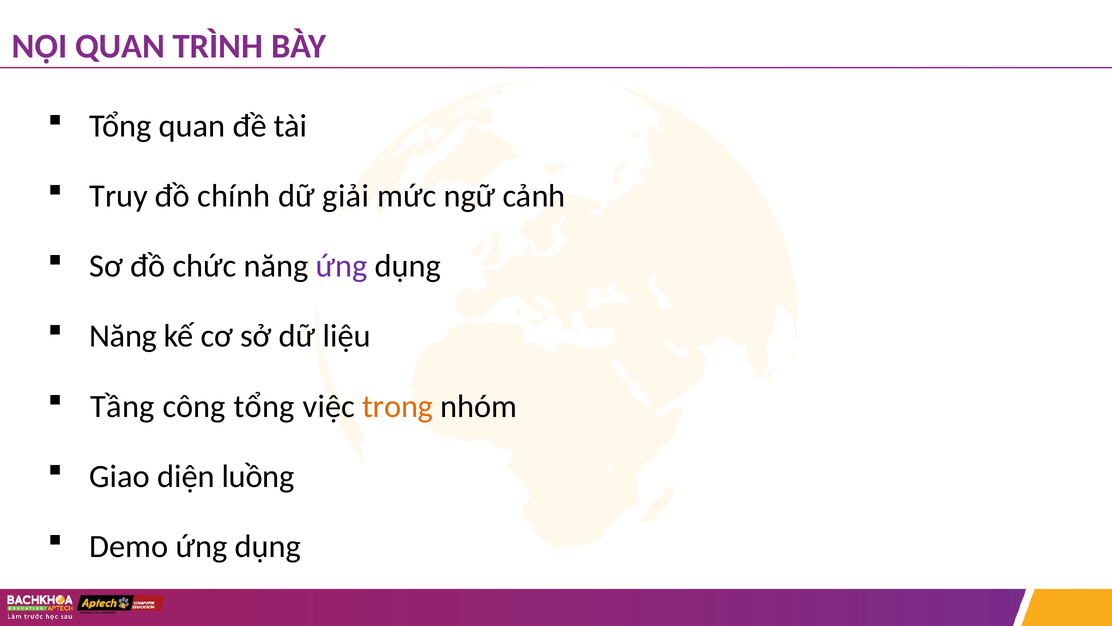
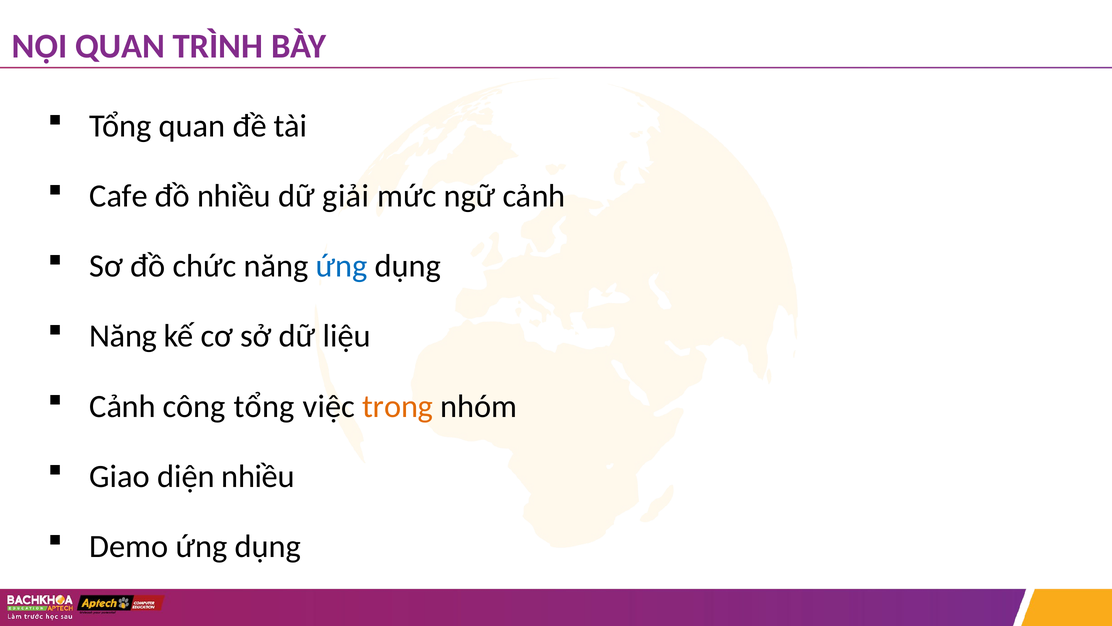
Truy: Truy -> Cafe
đồ chính: chính -> nhiều
ứng at (342, 266) colour: purple -> blue
Tầng at (122, 406): Tầng -> Cảnh
diện luồng: luồng -> nhiều
